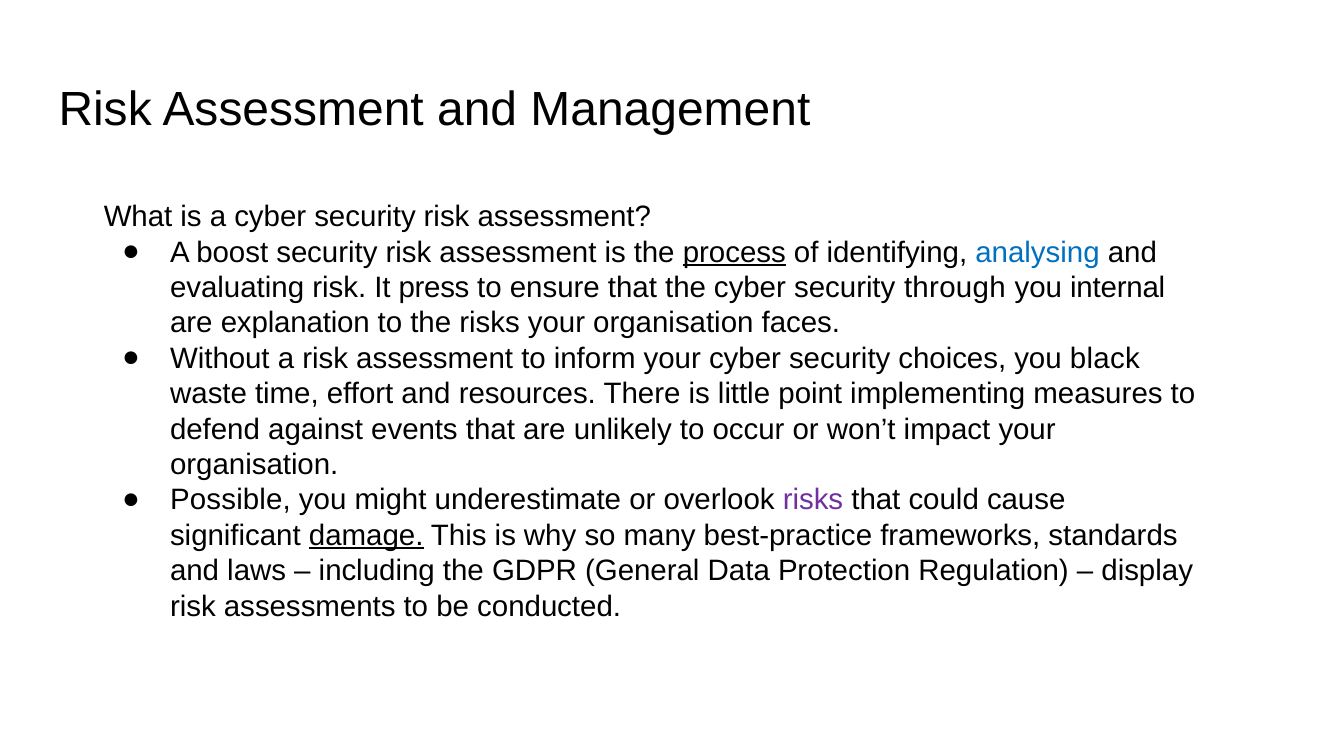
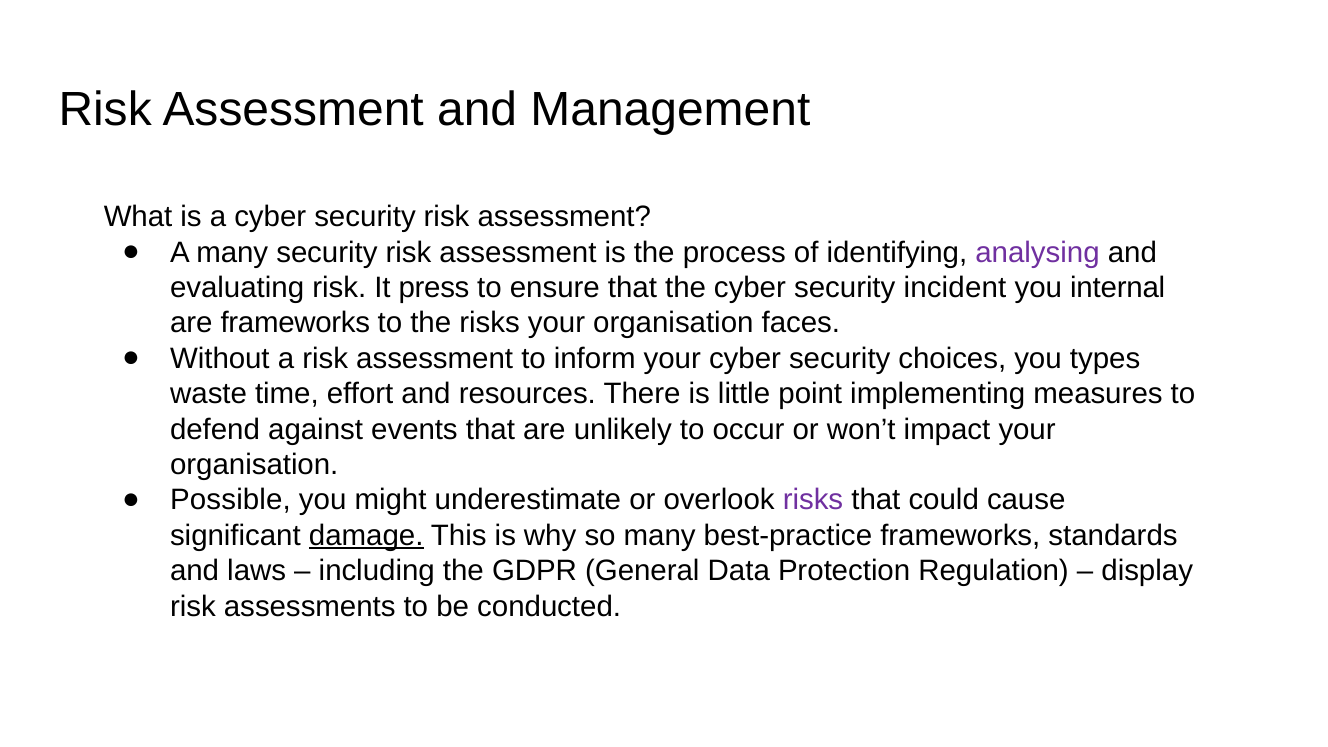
A boost: boost -> many
process underline: present -> none
analysing colour: blue -> purple
through: through -> incident
are explanation: explanation -> frameworks
black: black -> types
